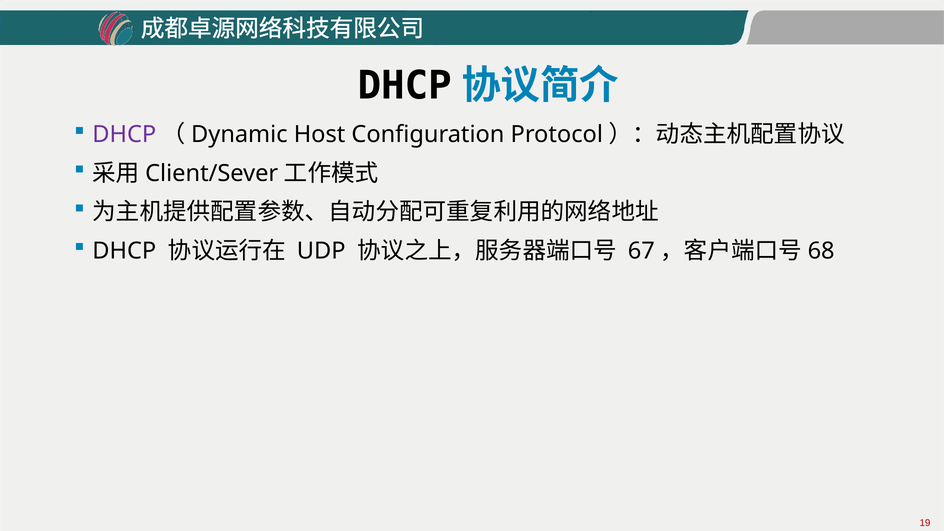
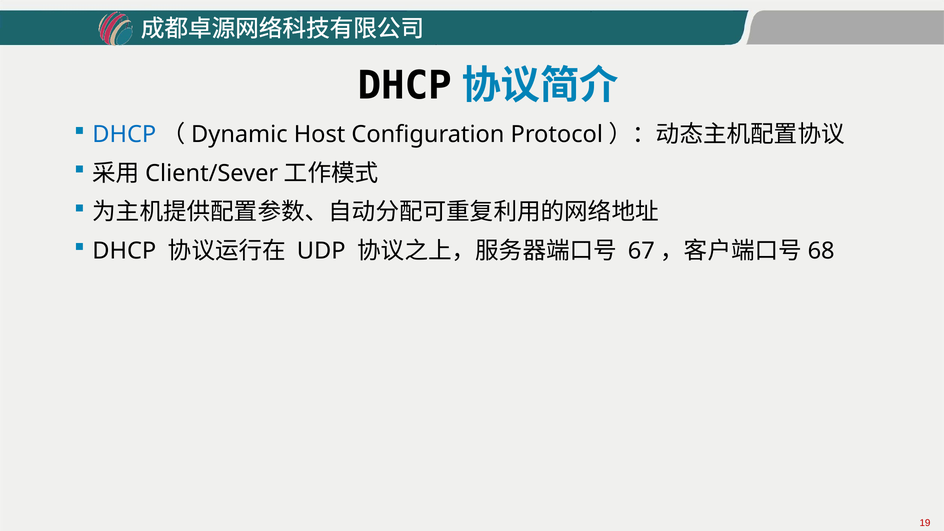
DHCP at (124, 135) colour: purple -> blue
